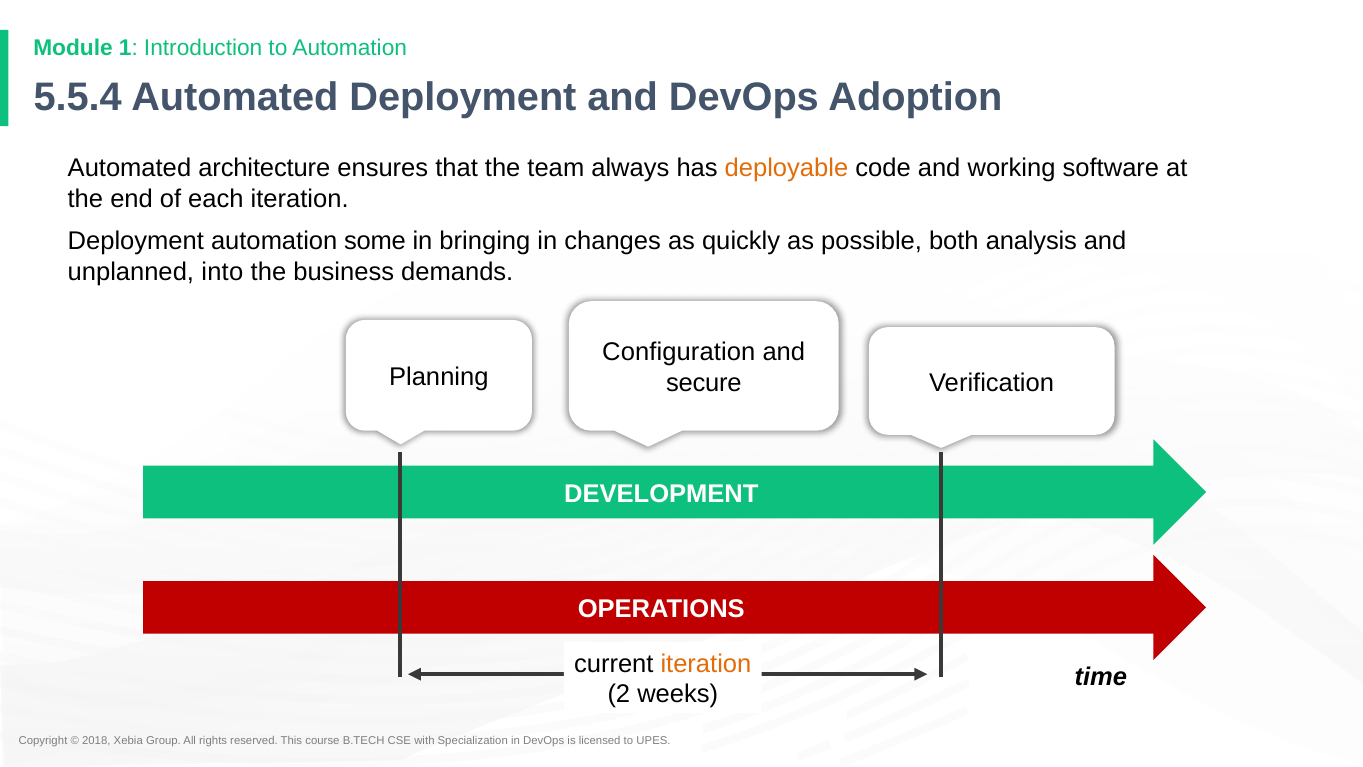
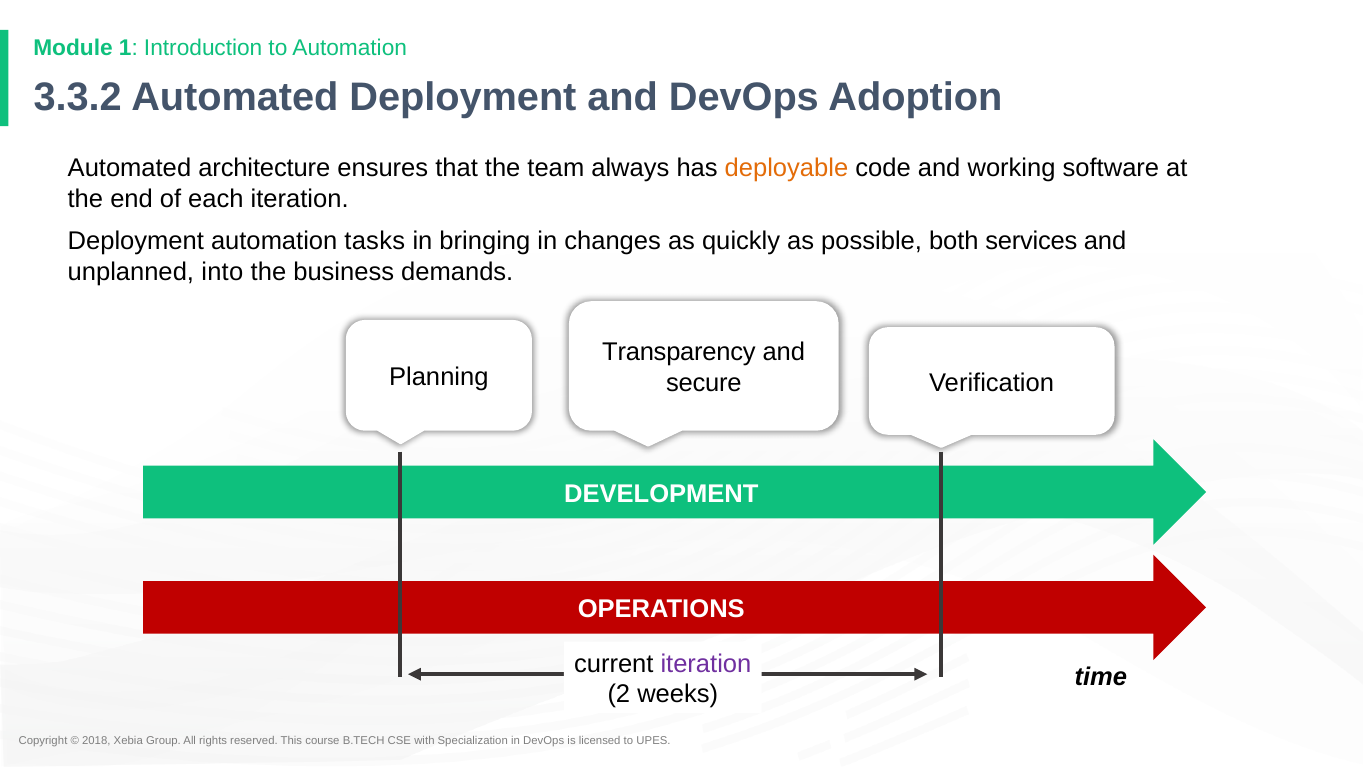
5.5.4: 5.5.4 -> 3.3.2
some: some -> tasks
analysis: analysis -> services
Configuration: Configuration -> Transparency
iteration at (706, 663) colour: orange -> purple
